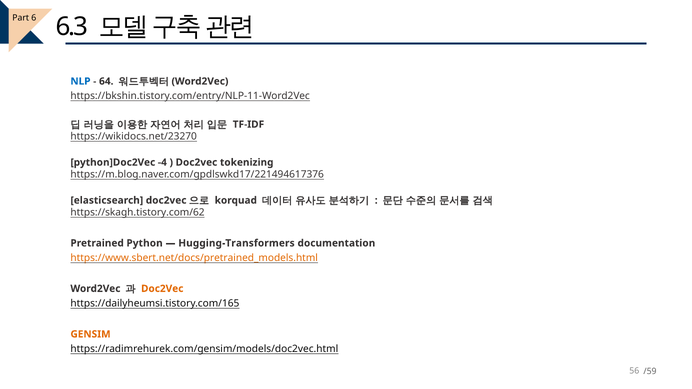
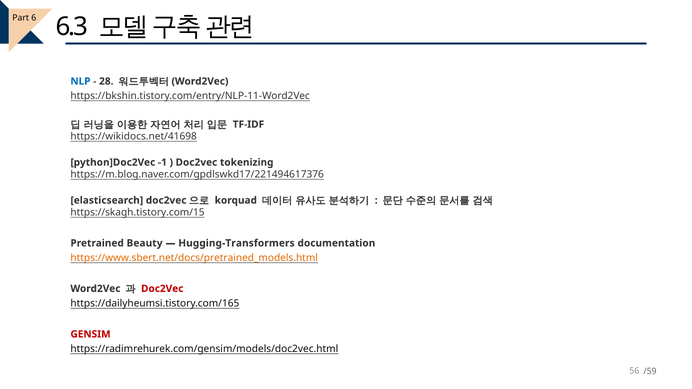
64: 64 -> 28
https://wikidocs.net/23270: https://wikidocs.net/23270 -> https://wikidocs.net/41698
-4: -4 -> -1
https://skagh.tistory.com/62: https://skagh.tistory.com/62 -> https://skagh.tistory.com/15
Python: Python -> Beauty
Doc2Vec at (162, 289) colour: orange -> red
GENSIM colour: orange -> red
